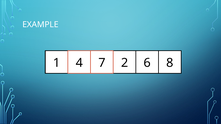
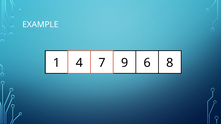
2: 2 -> 9
